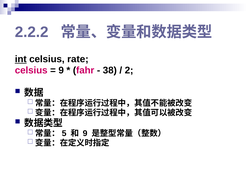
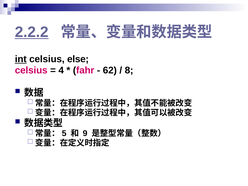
2.2.2 underline: none -> present
rate: rate -> else
9 at (61, 70): 9 -> 4
38: 38 -> 62
2: 2 -> 8
